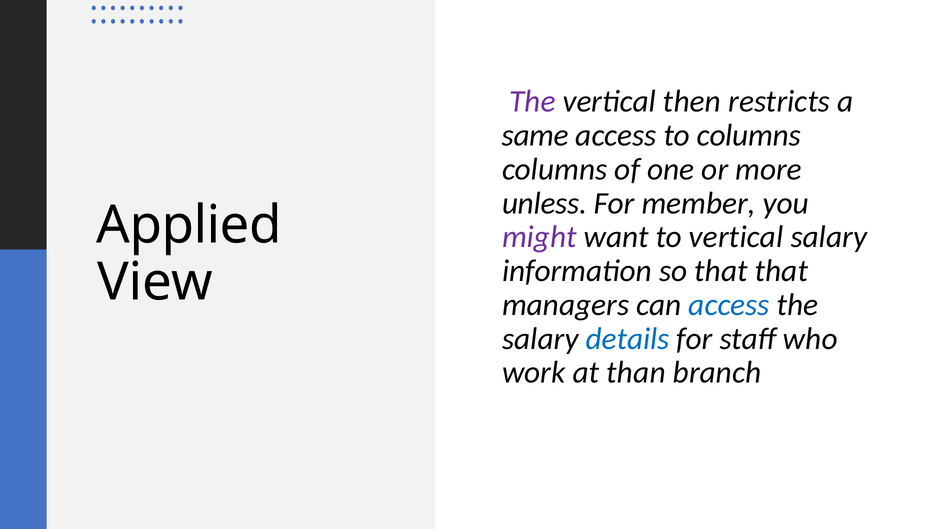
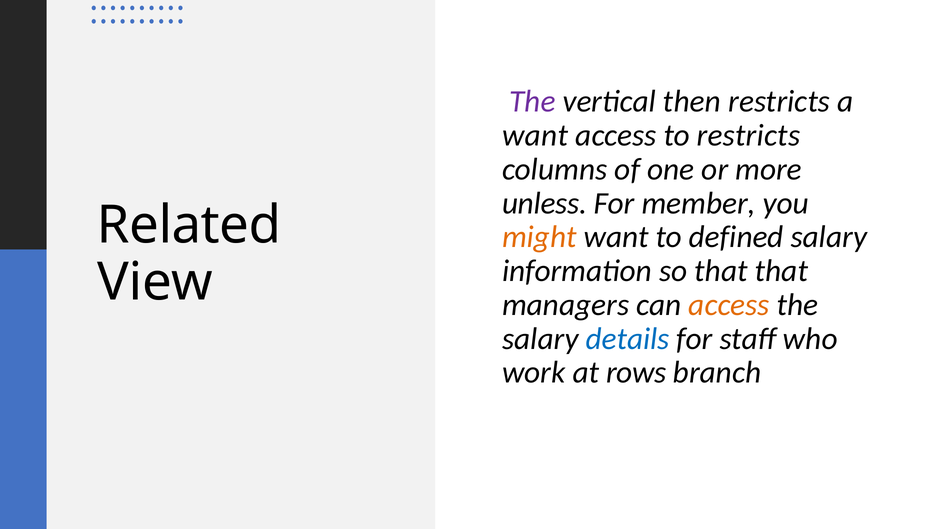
same at (535, 135): same -> want
to columns: columns -> restricts
Applied: Applied -> Related
might colour: purple -> orange
to vertical: vertical -> defined
access at (729, 305) colour: blue -> orange
than: than -> rows
